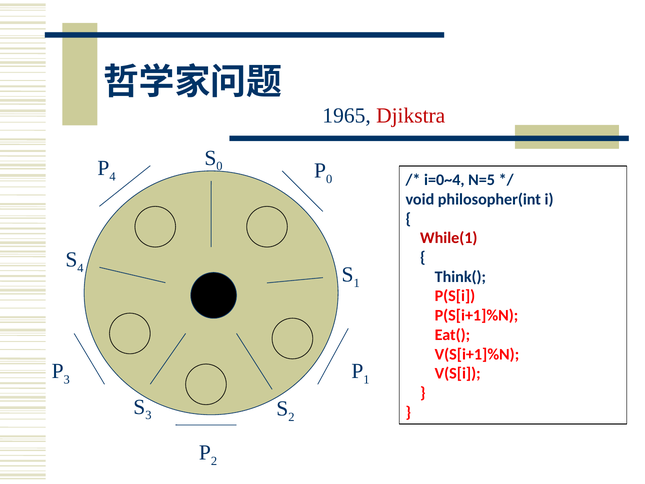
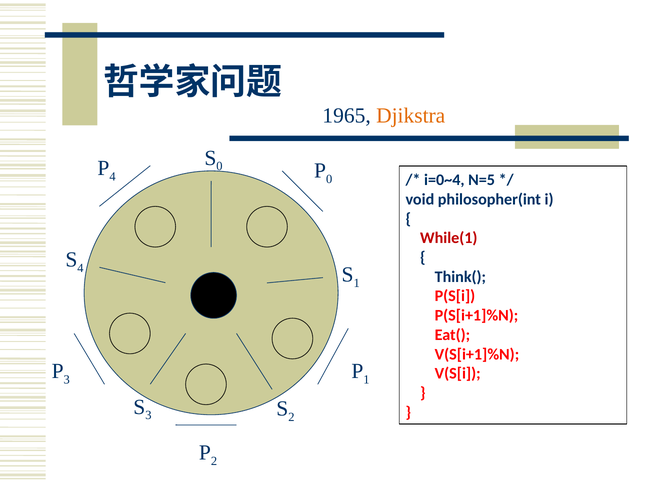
Djikstra colour: red -> orange
